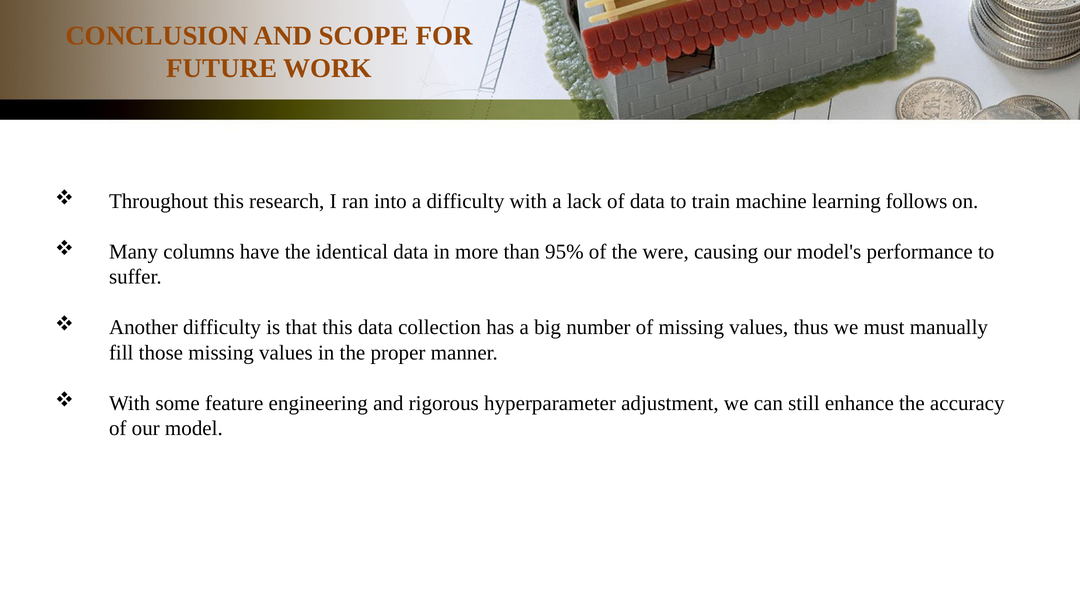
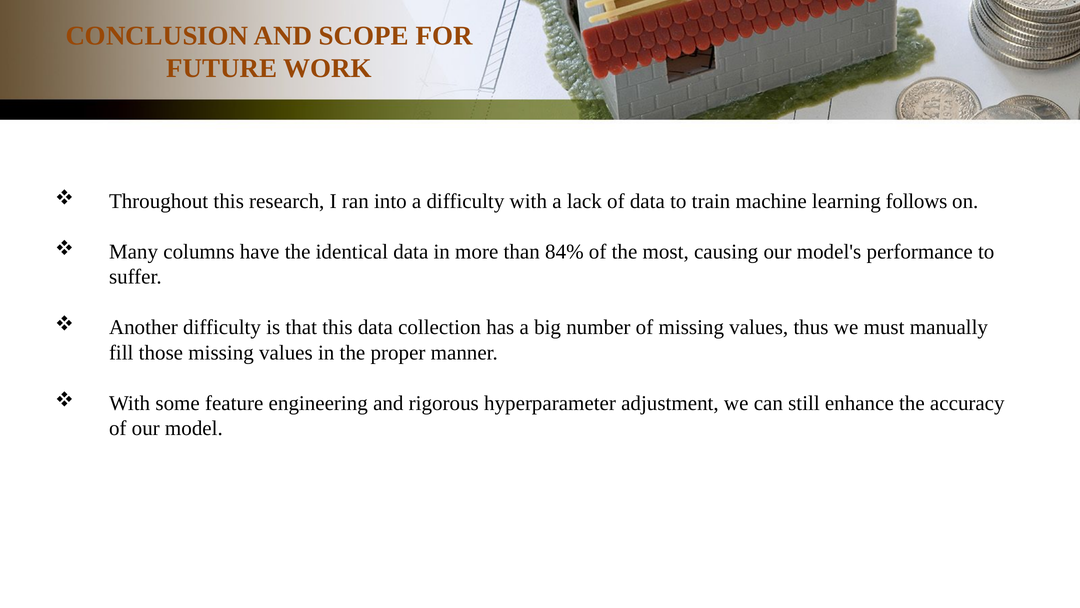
95%: 95% -> 84%
were: were -> most
